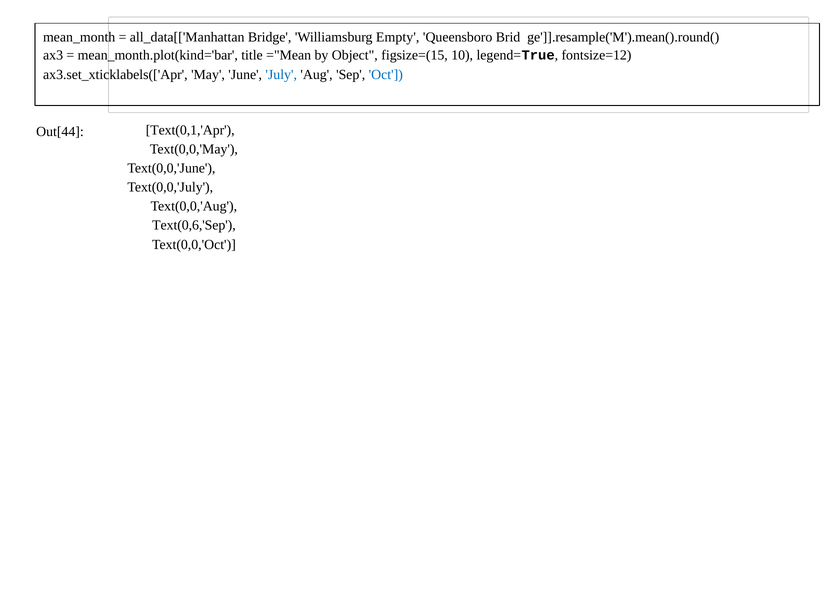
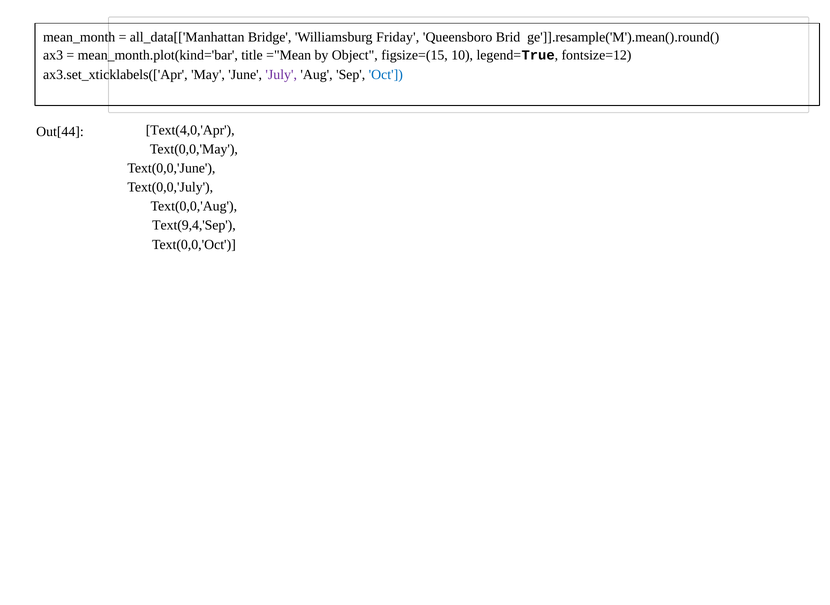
Empty: Empty -> Friday
July colour: blue -> purple
Text(0,1,'Apr: Text(0,1,'Apr -> Text(4,0,'Apr
Text(0,6,'Sep: Text(0,6,'Sep -> Text(9,4,'Sep
